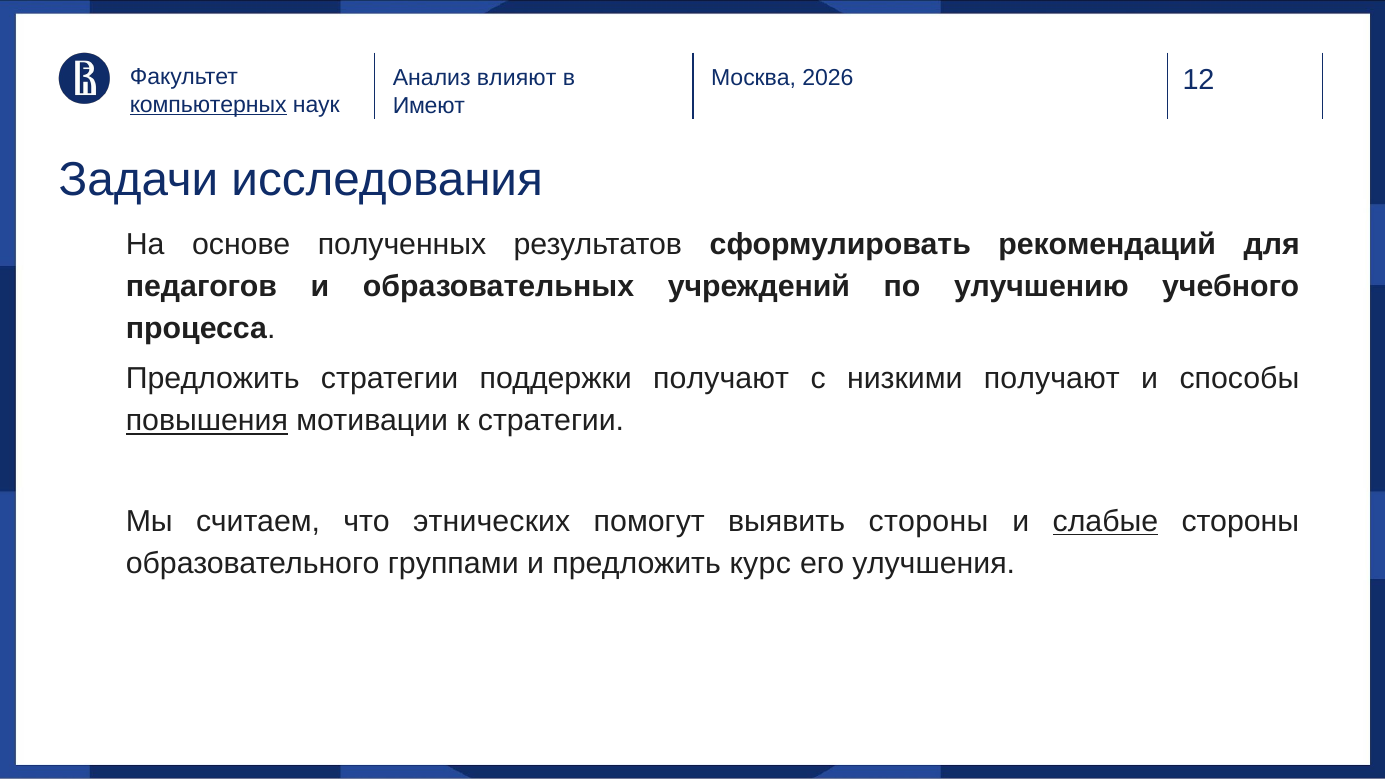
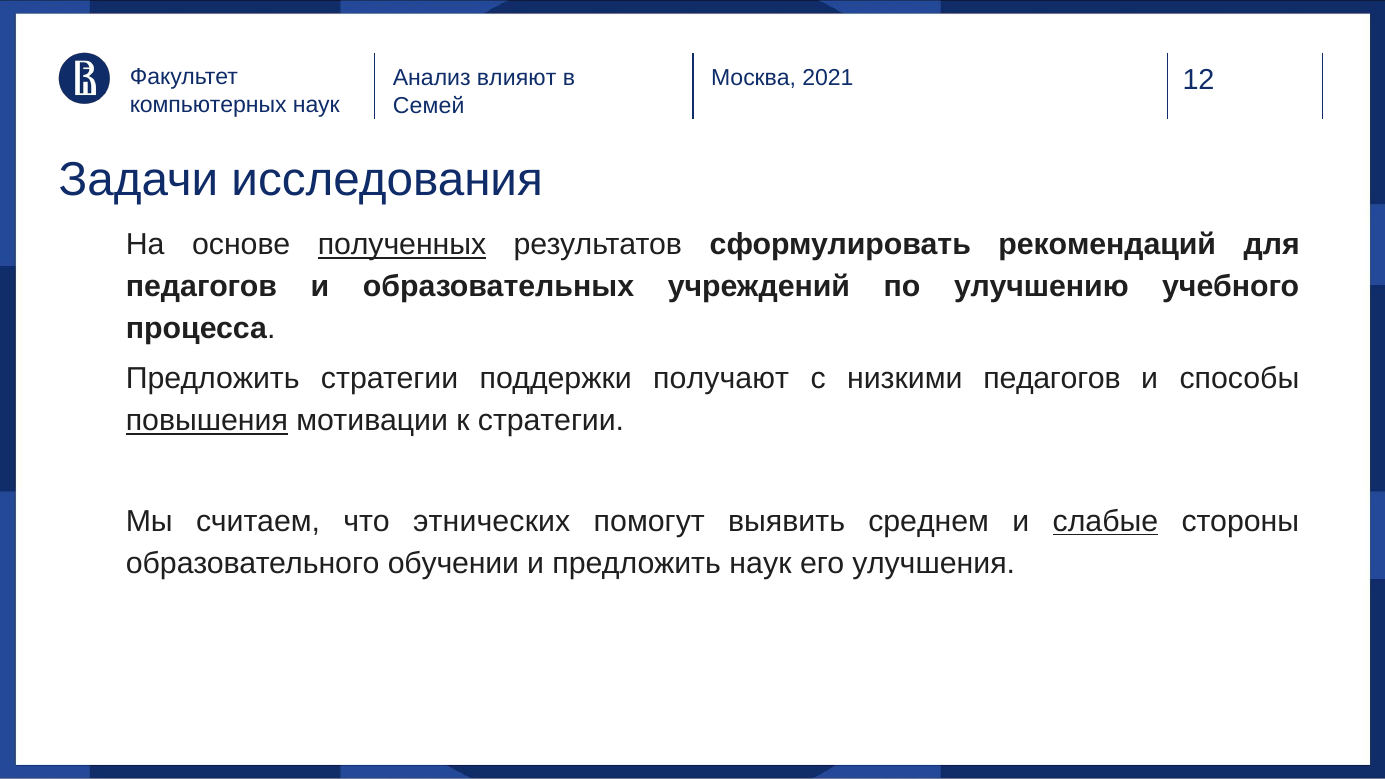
2026: 2026 -> 2021
компьютерных underline: present -> none
Имеют: Имеют -> Семей
полученных underline: none -> present
низкими получают: получают -> педагогов
выявить стороны: стороны -> среднем
группами: группами -> обучении
предложить курс: курс -> наук
